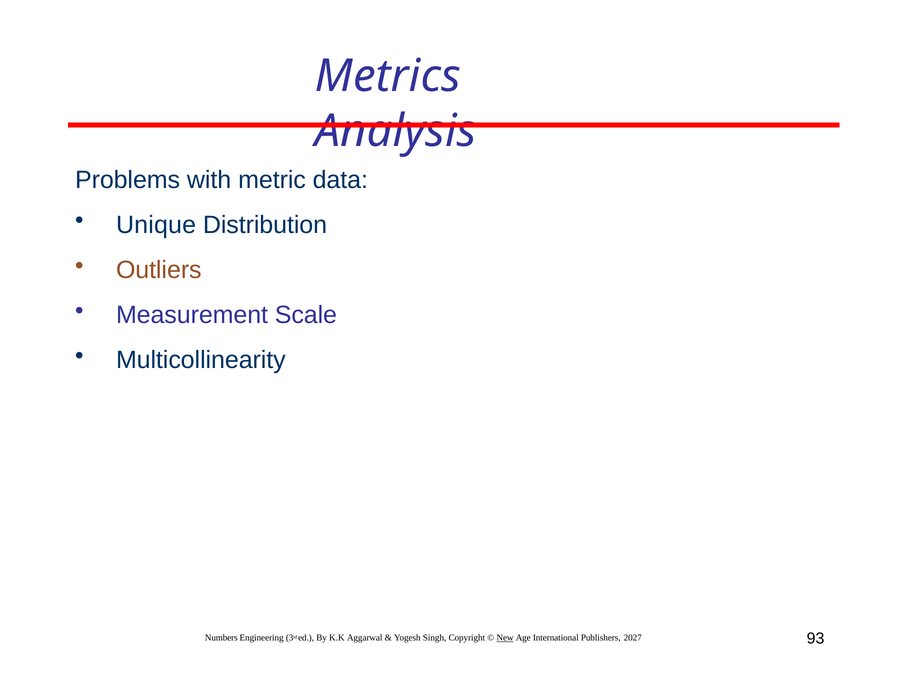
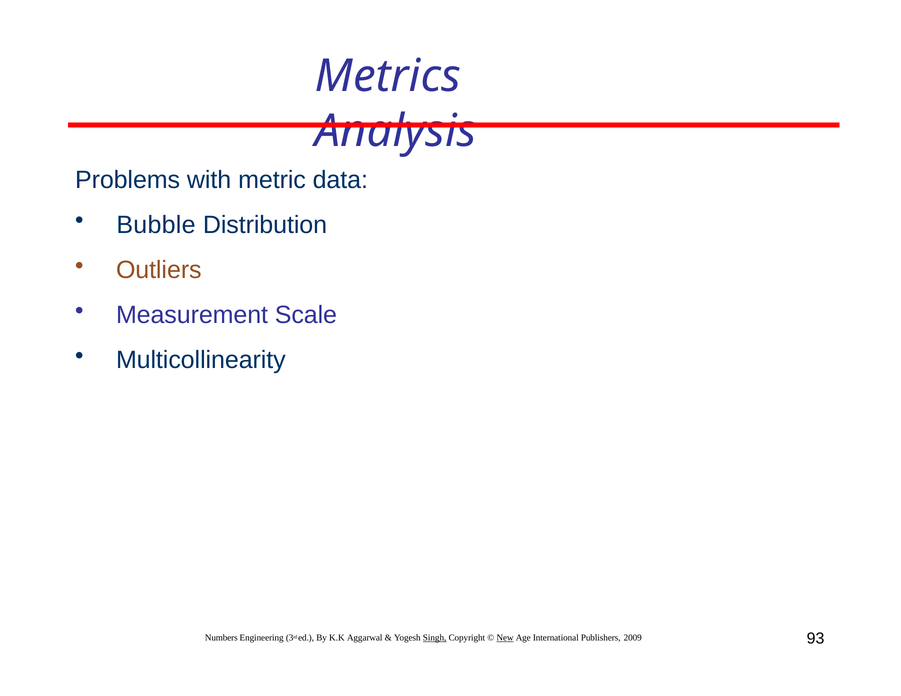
Unique: Unique -> Bubble
Singh underline: none -> present
2027: 2027 -> 2009
